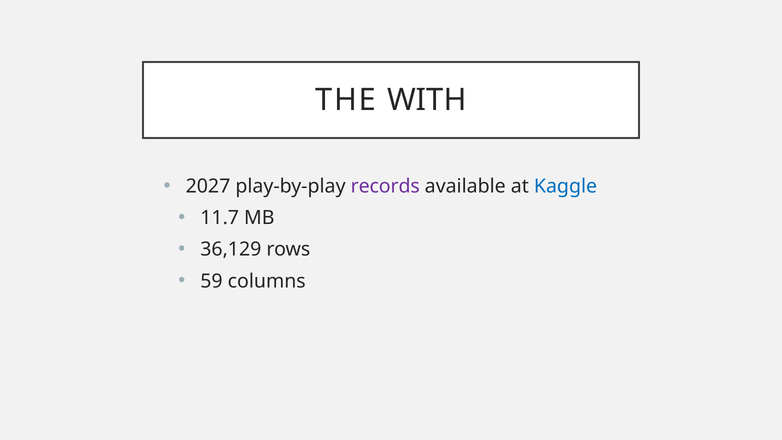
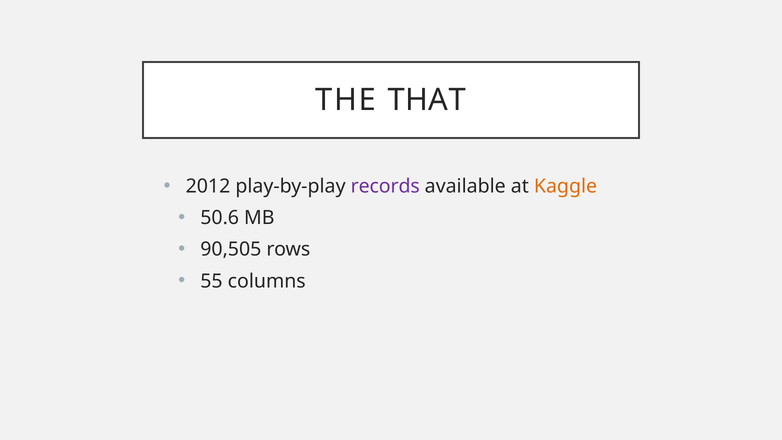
WITH: WITH -> THAT
2027: 2027 -> 2012
Kaggle colour: blue -> orange
11.7: 11.7 -> 50.6
36,129: 36,129 -> 90,505
59: 59 -> 55
